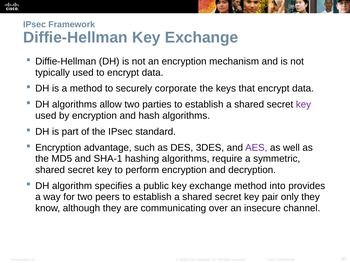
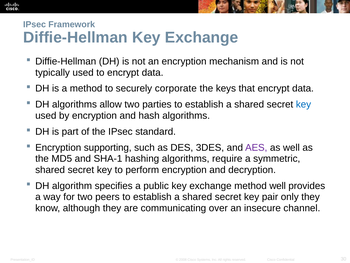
key at (303, 104) colour: purple -> blue
advantage: advantage -> supporting
method into: into -> well
